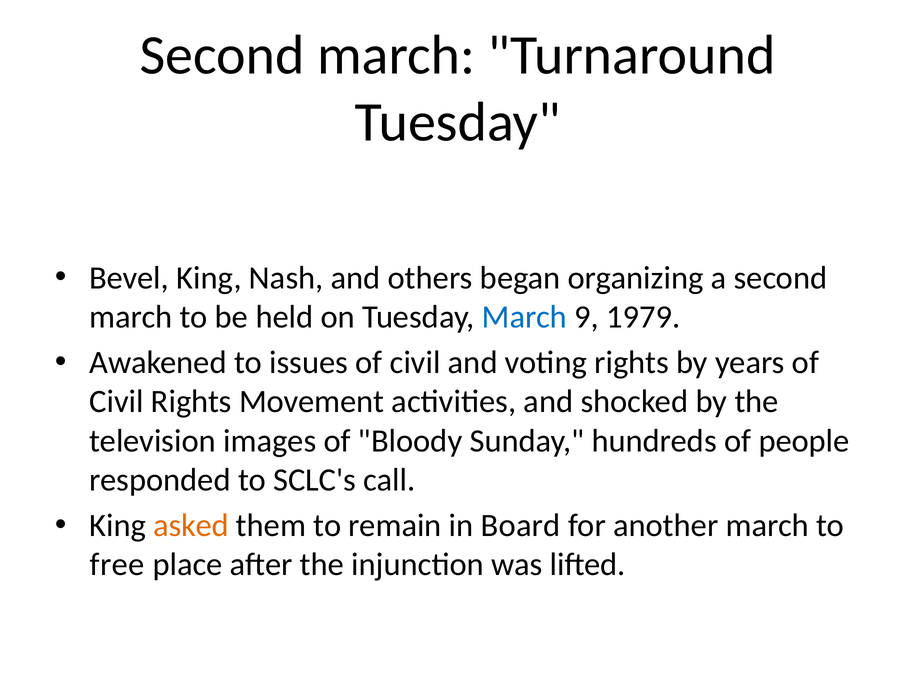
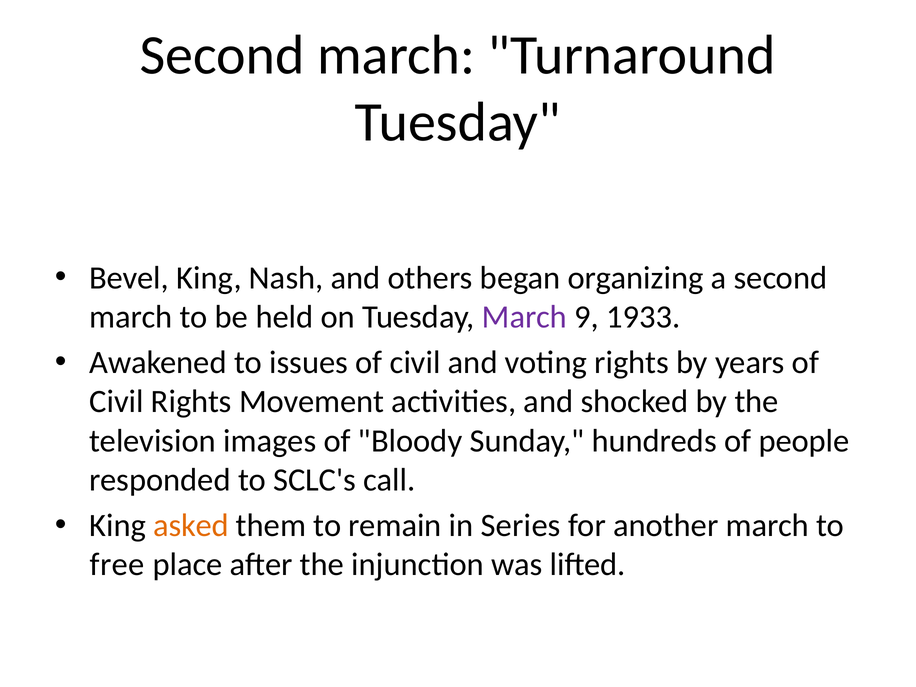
March at (524, 317) colour: blue -> purple
1979: 1979 -> 1933
Board: Board -> Series
